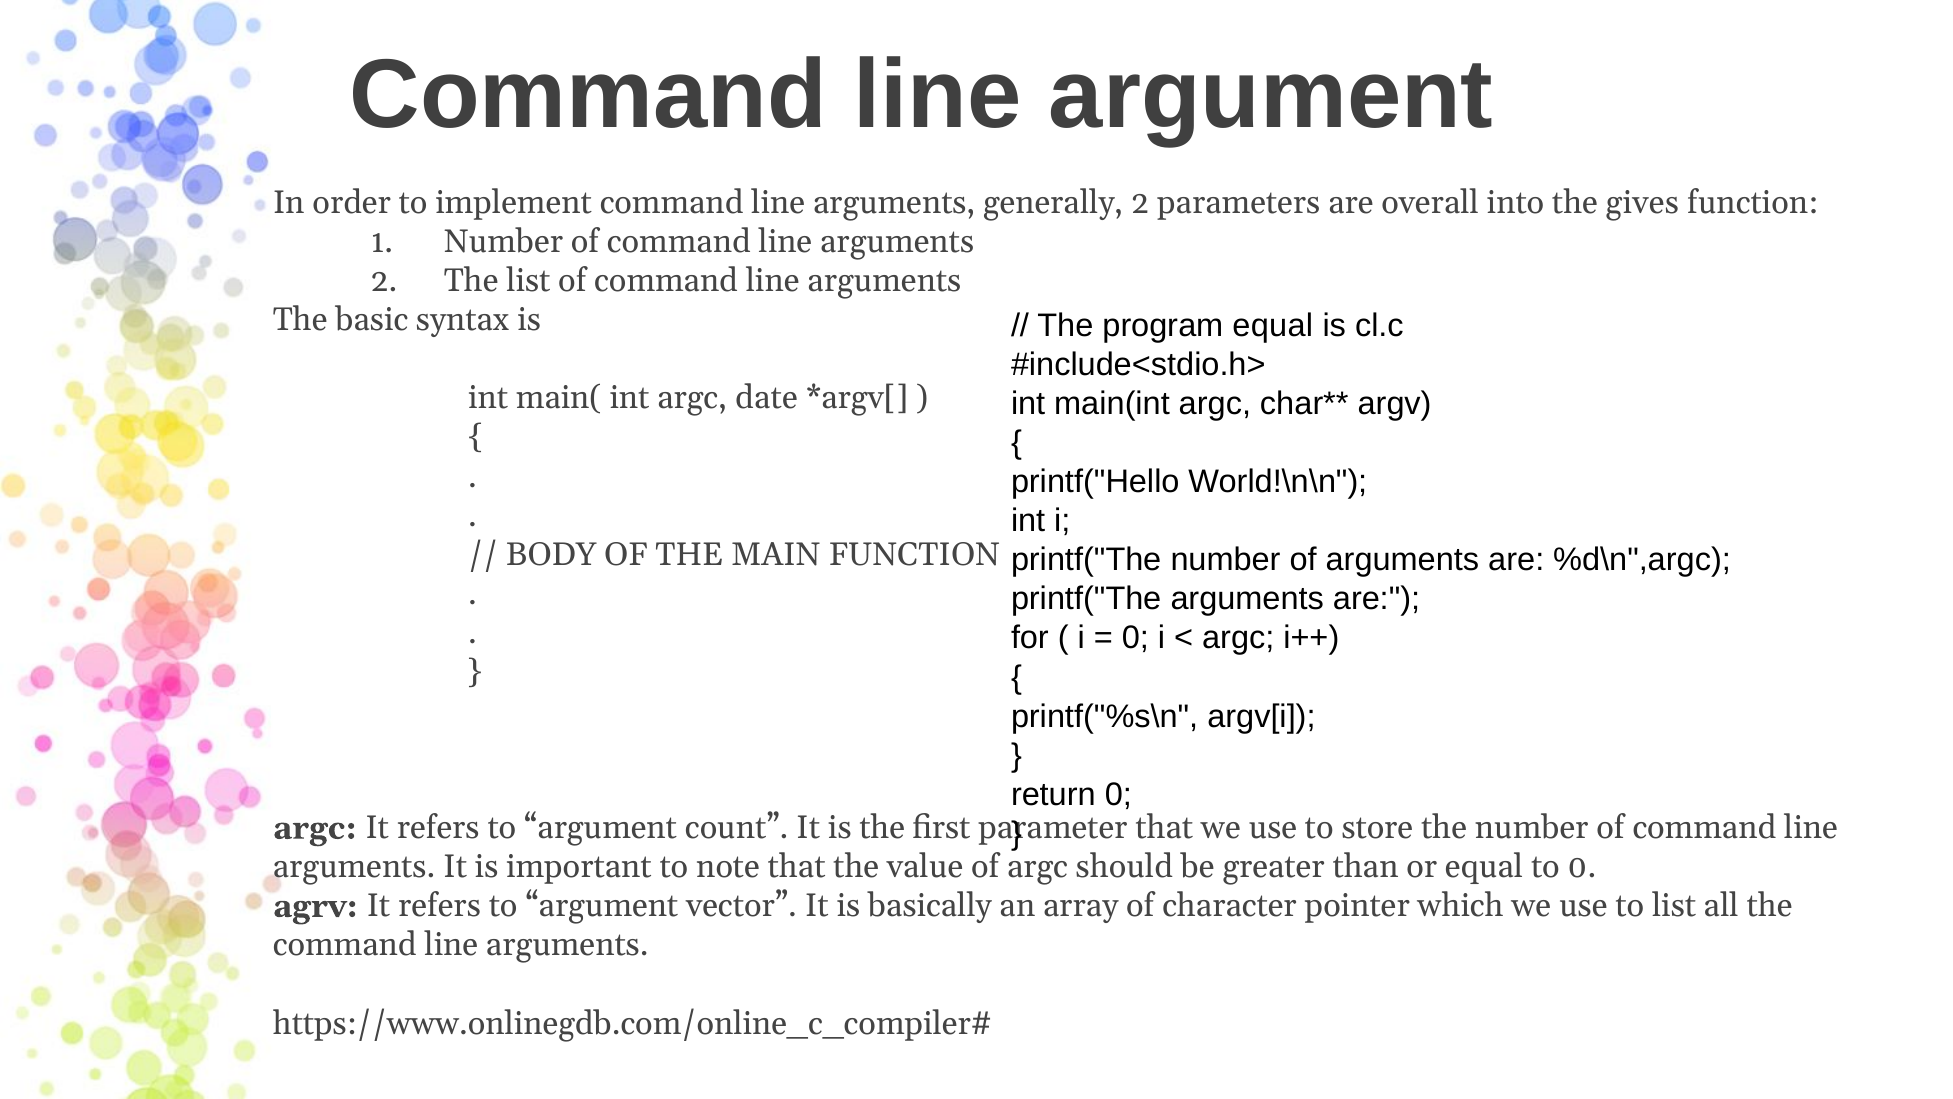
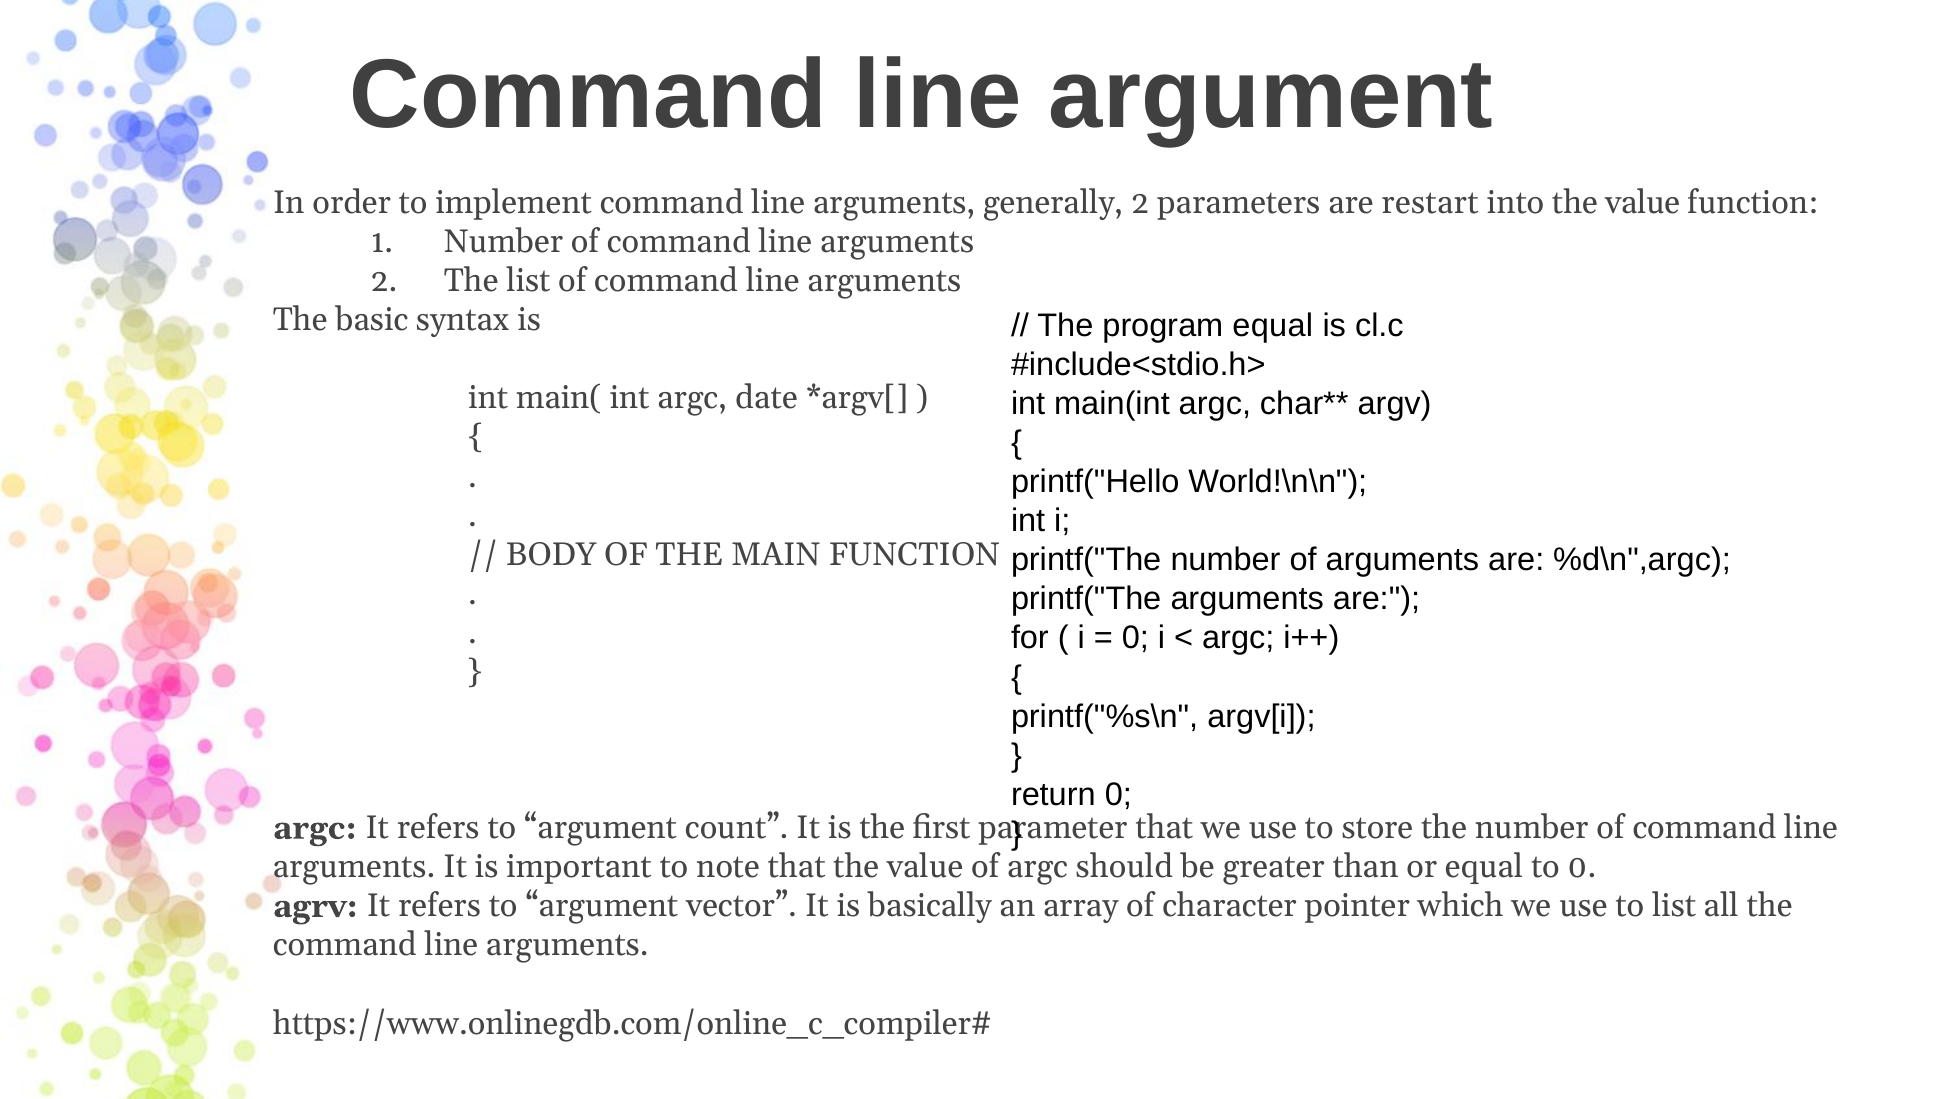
overall: overall -> restart
into the gives: gives -> value
